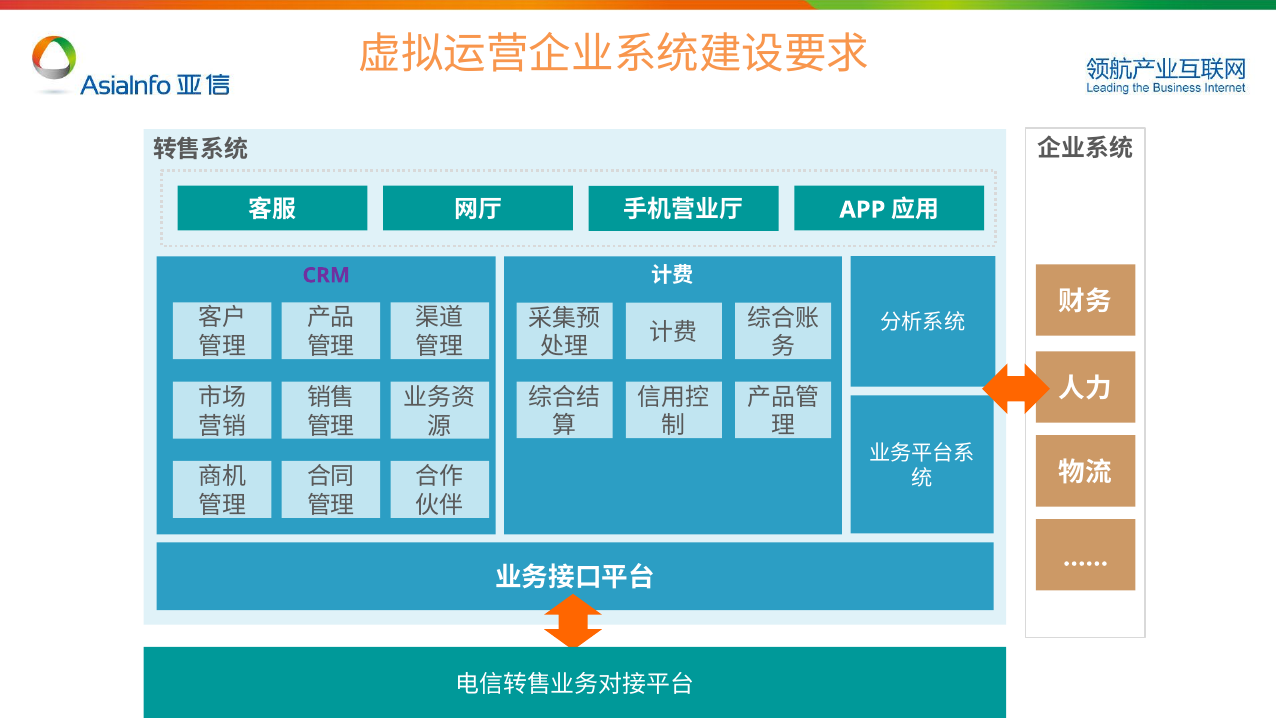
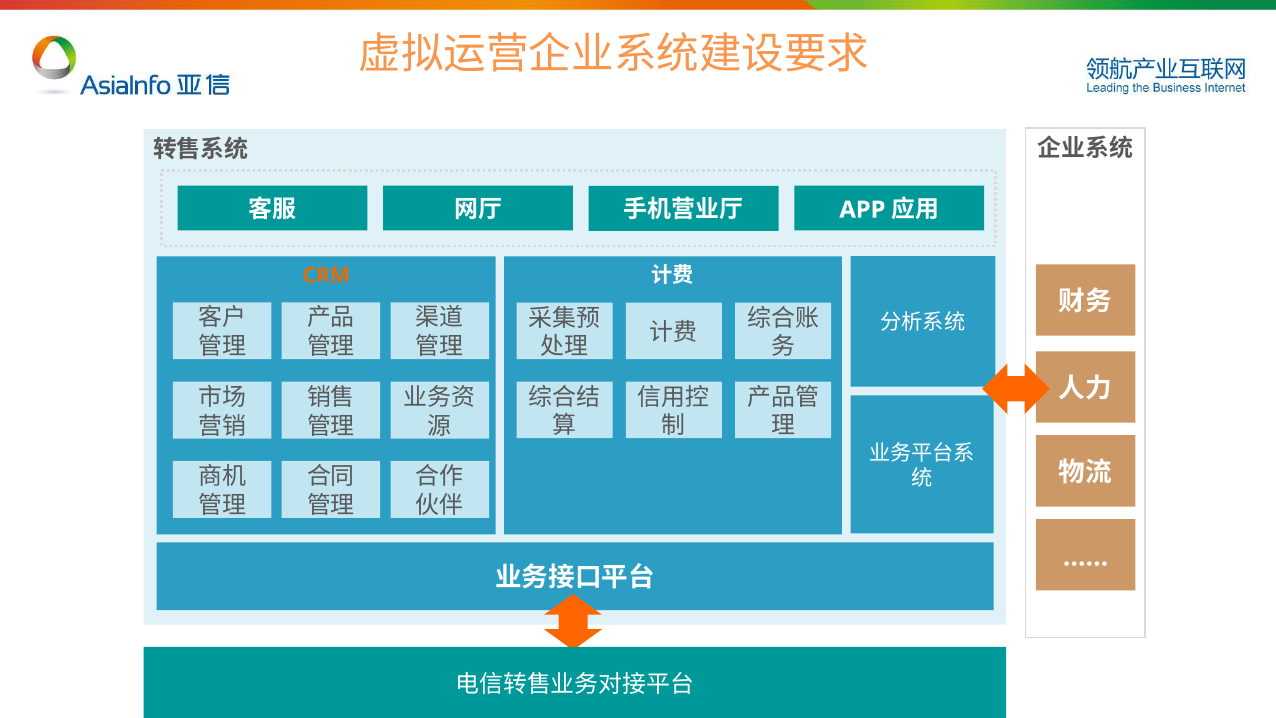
CRM colour: purple -> orange
